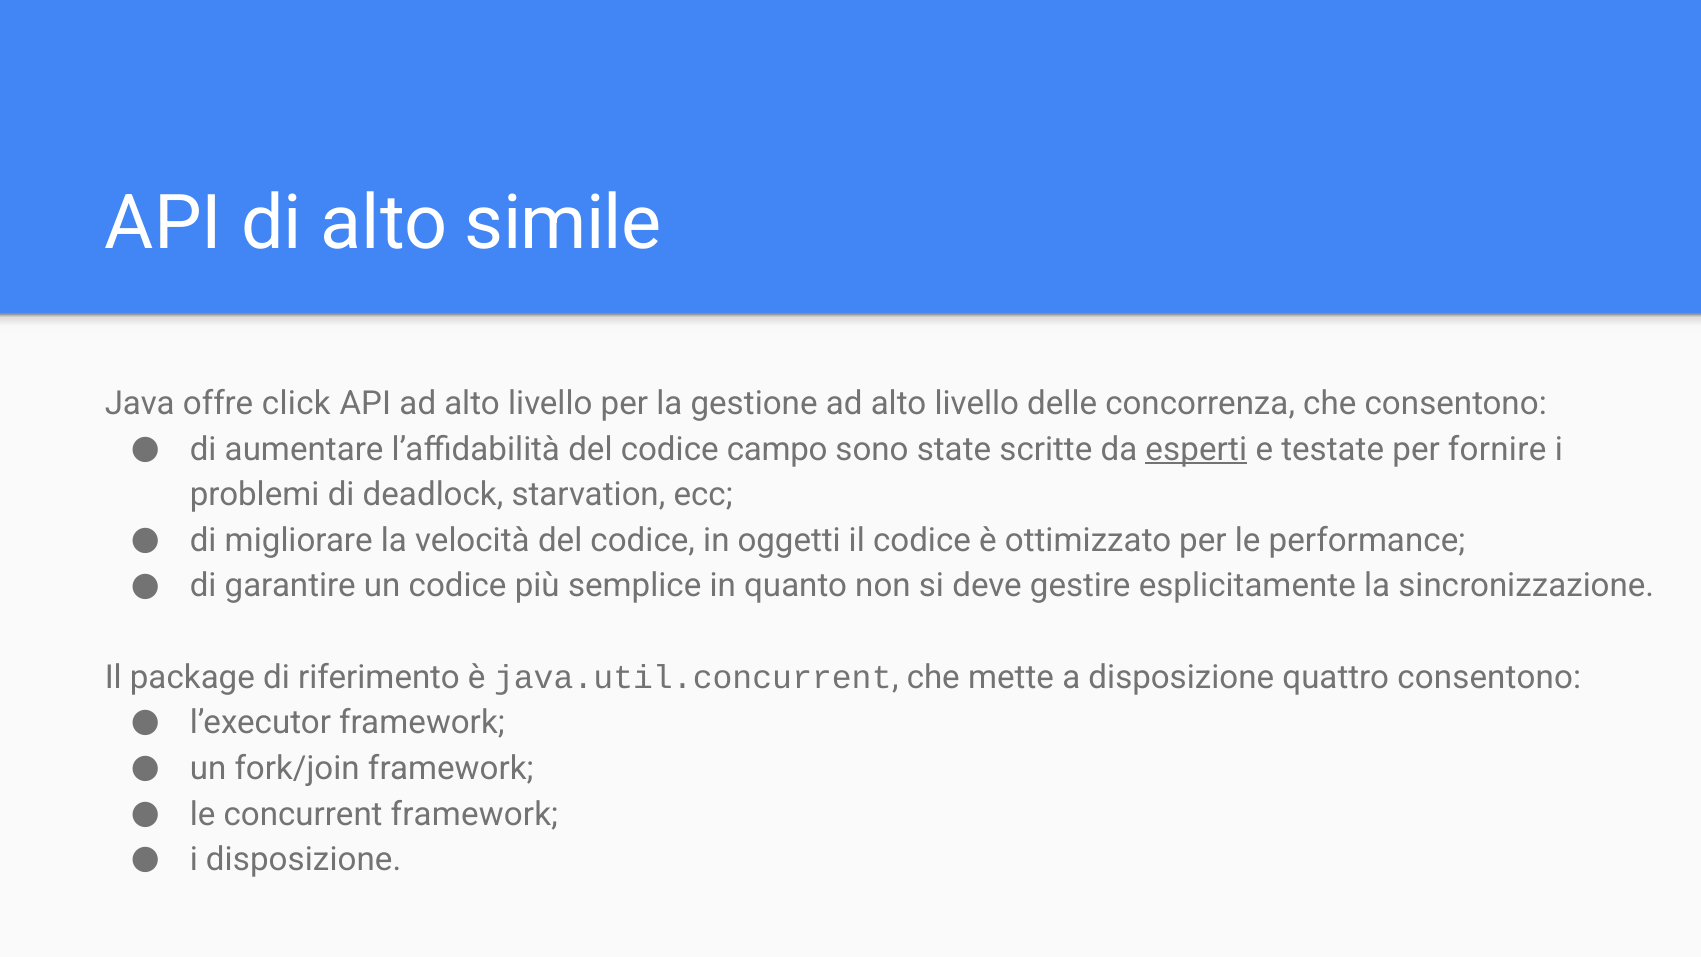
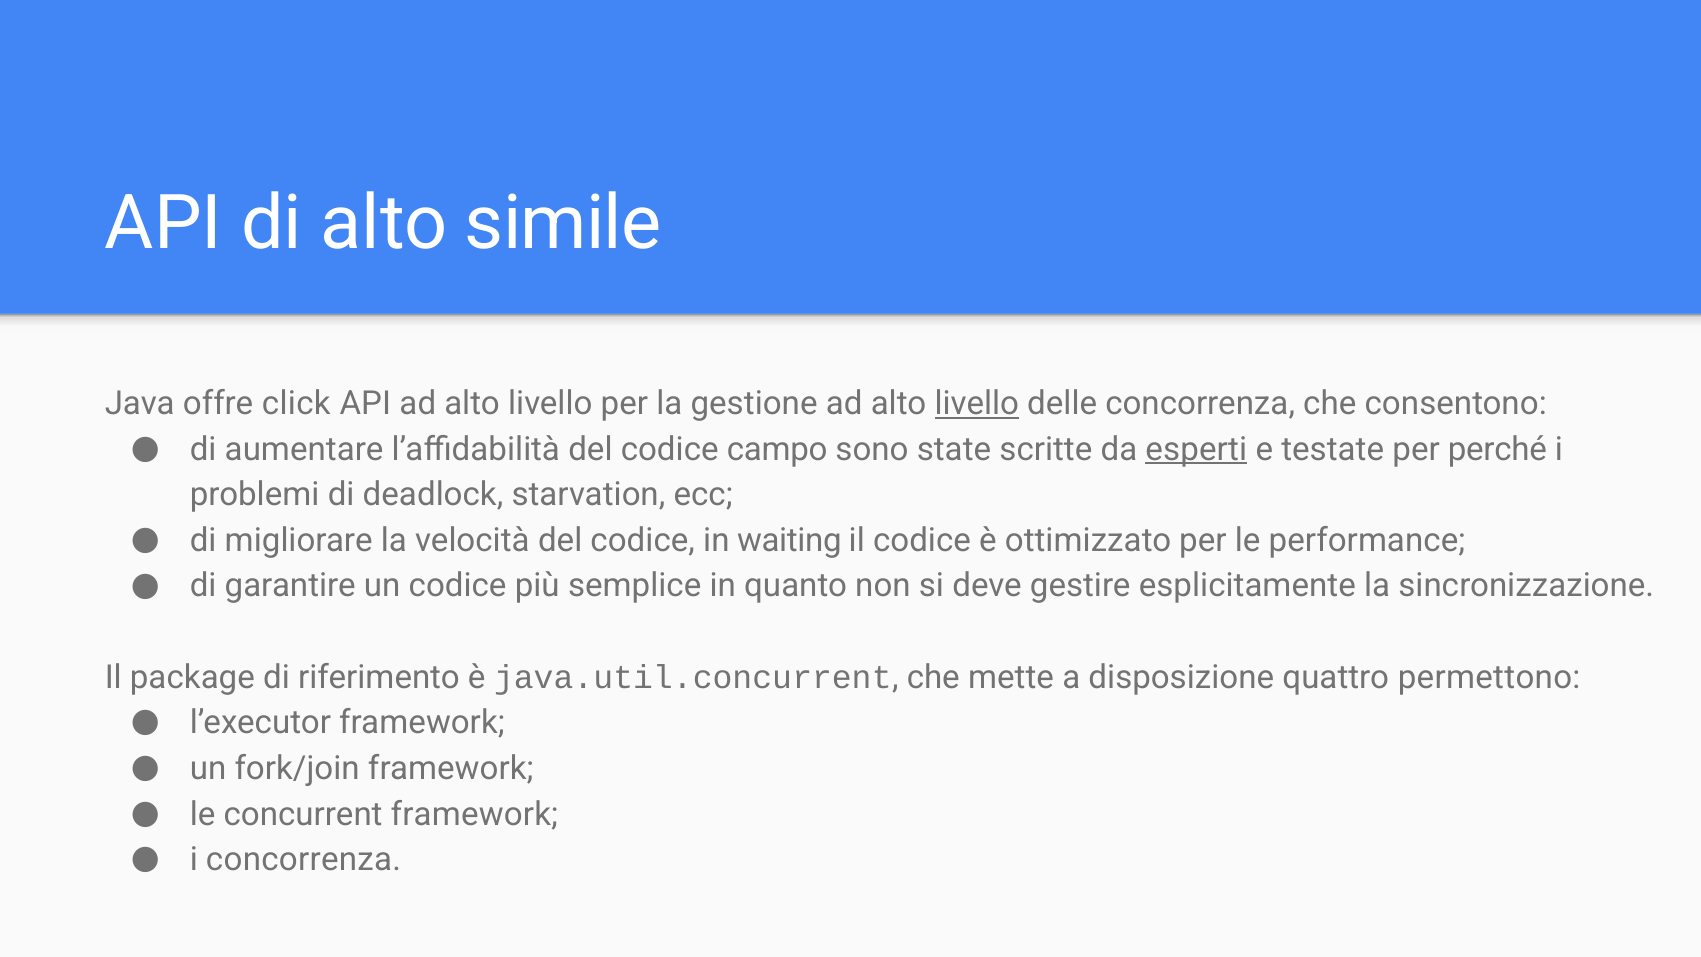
livello at (977, 404) underline: none -> present
fornire: fornire -> perché
oggetti: oggetti -> waiting
quattro consentono: consentono -> permettono
i disposizione: disposizione -> concorrenza
